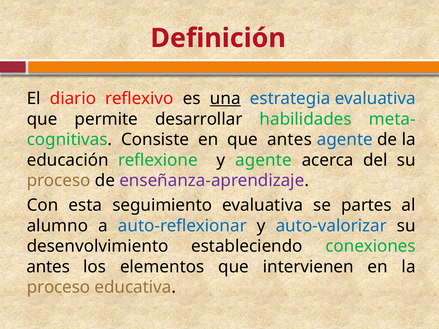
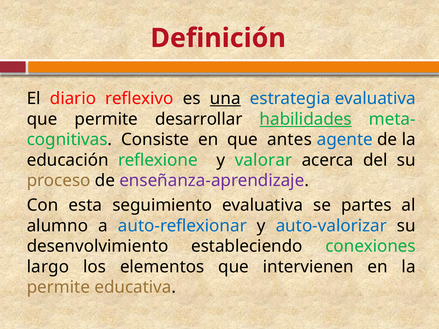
habilidades underline: none -> present
y agente: agente -> valorar
antes at (48, 267): antes -> largo
proceso at (58, 287): proceso -> permite
